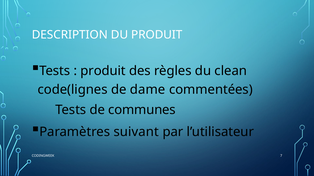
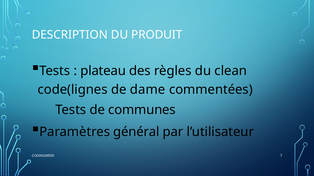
produit at (103, 71): produit -> plateau
suivant: suivant -> général
